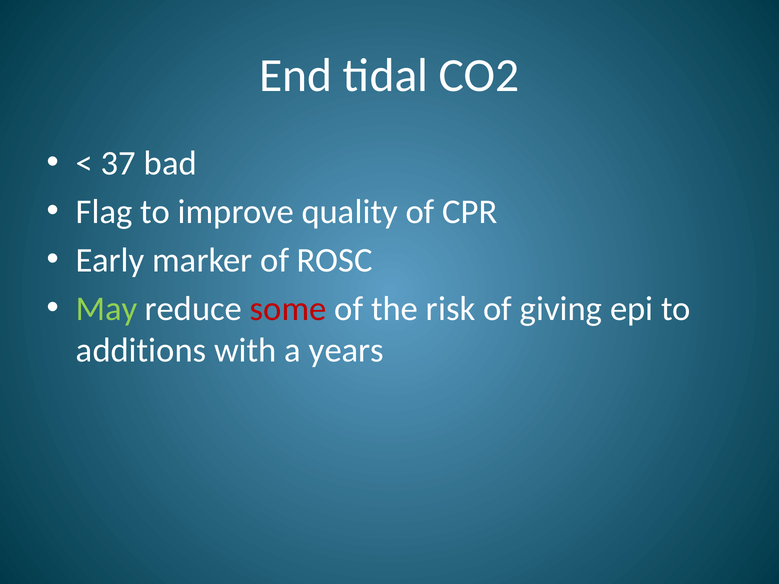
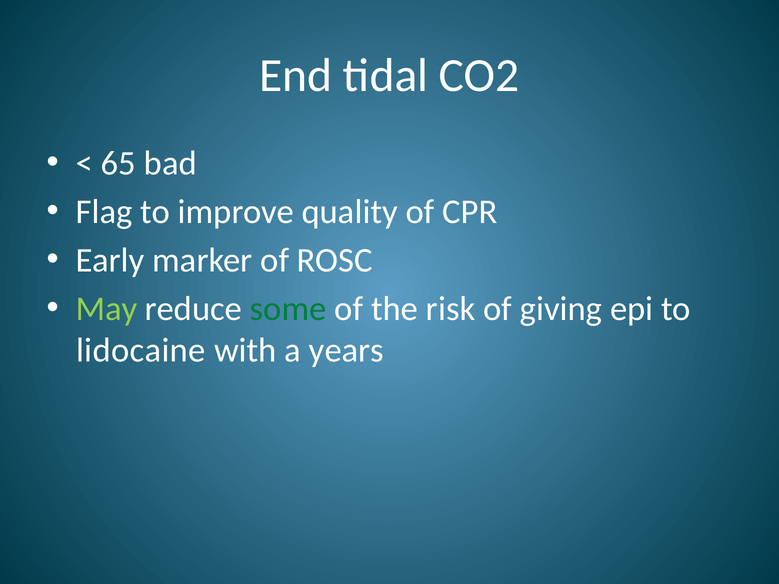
37: 37 -> 65
some colour: red -> green
additions: additions -> lidocaine
